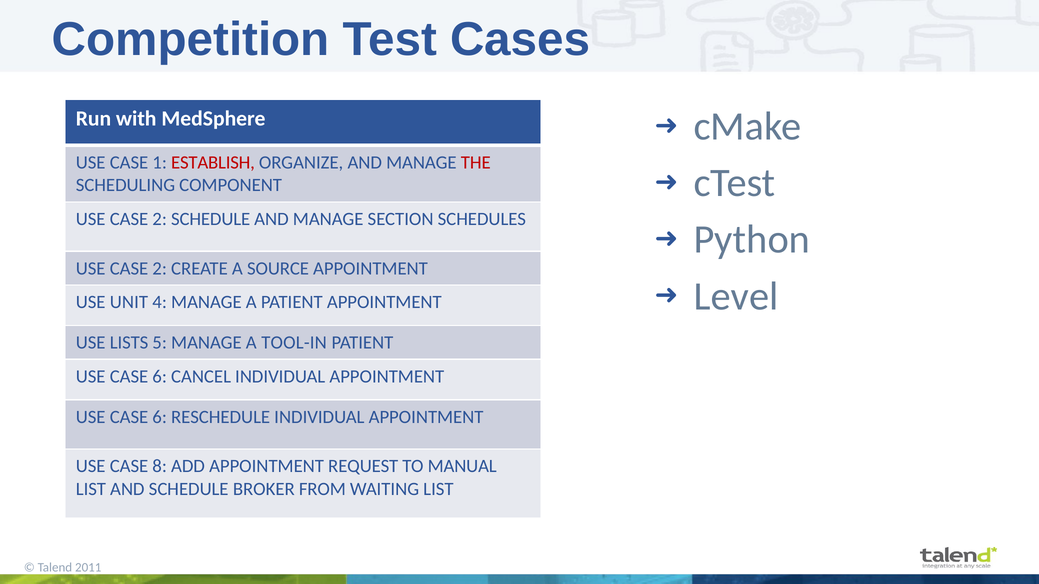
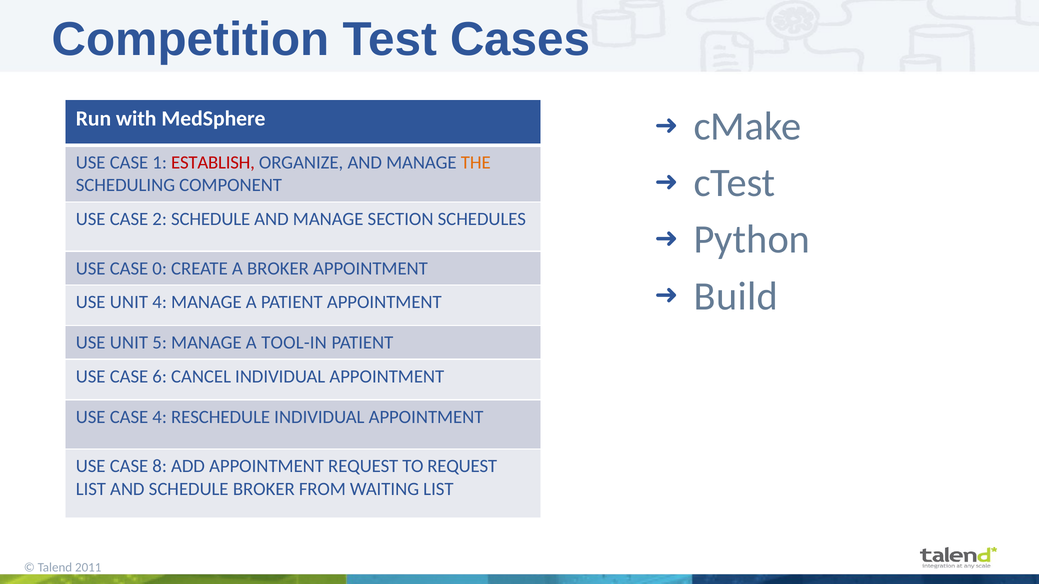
THE colour: red -> orange
2 at (160, 269): 2 -> 0
A SOURCE: SOURCE -> BROKER
Level: Level -> Build
LISTS at (129, 343): LISTS -> UNIT
6 at (160, 417): 6 -> 4
TO MANUAL: MANUAL -> REQUEST
